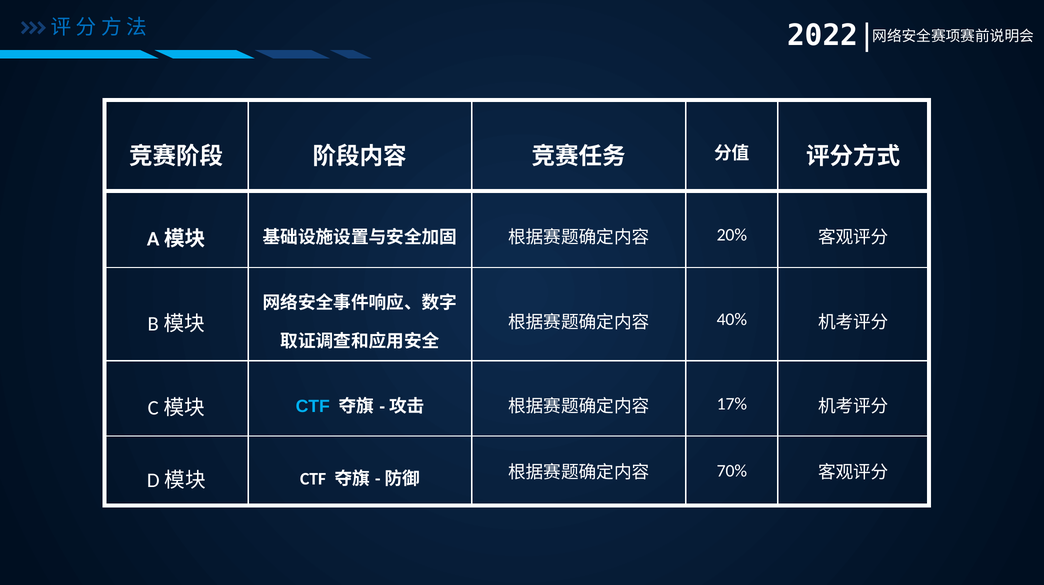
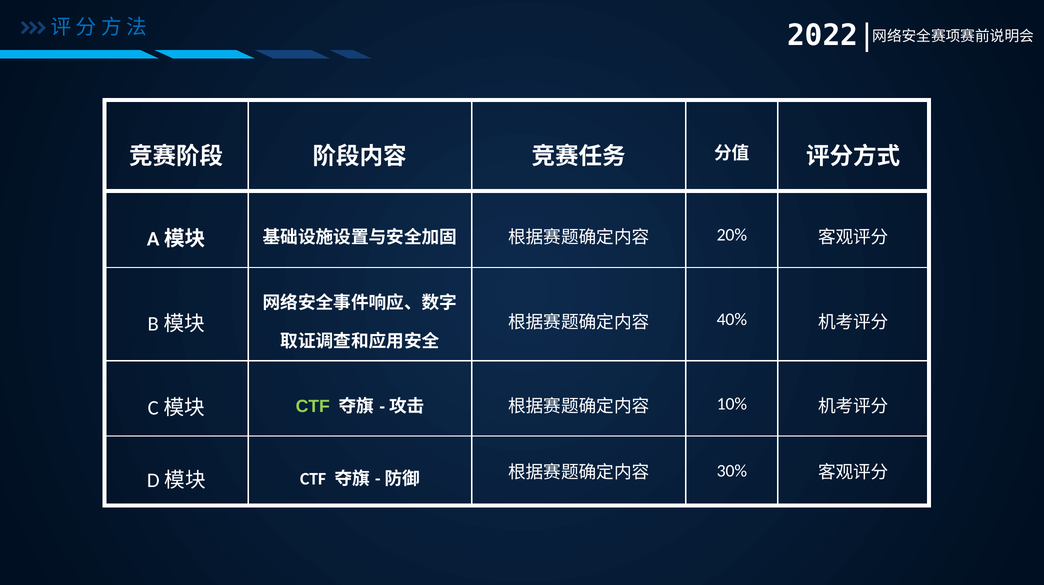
CTF at (313, 406) colour: light blue -> light green
17%: 17% -> 10%
70%: 70% -> 30%
